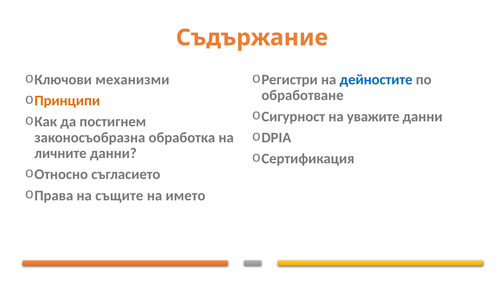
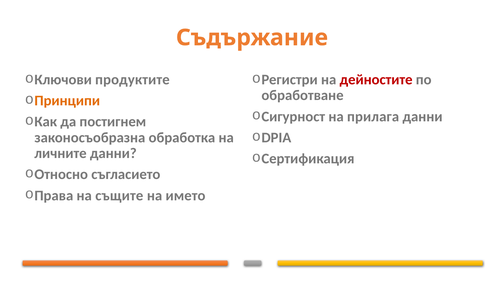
механизми: механизми -> продуктите
дейностите colour: blue -> red
уважите: уважите -> прилага
